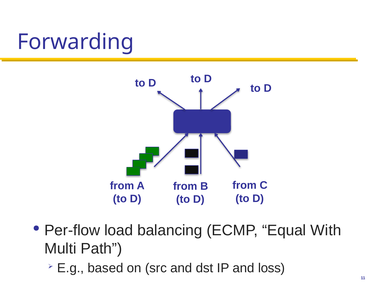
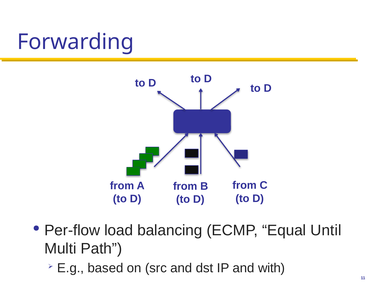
With: With -> Until
loss: loss -> with
